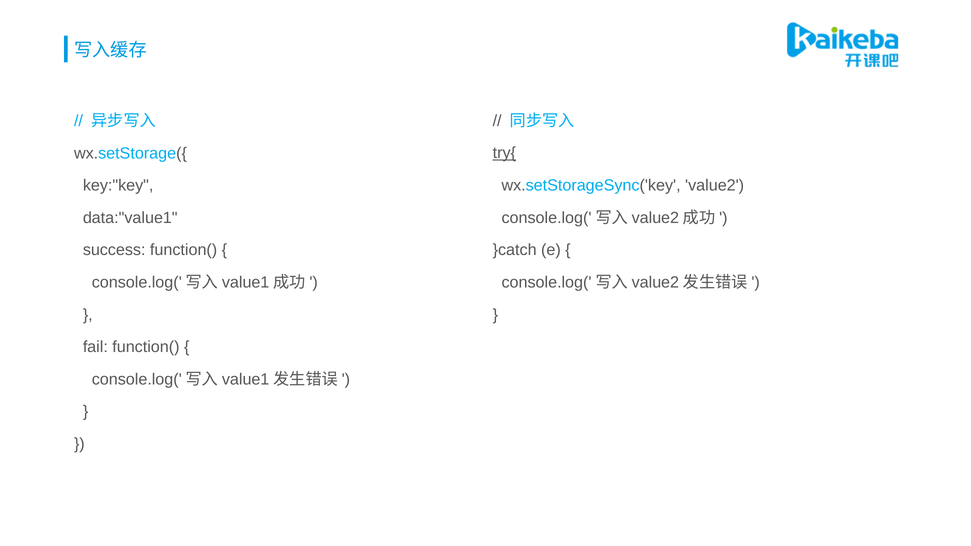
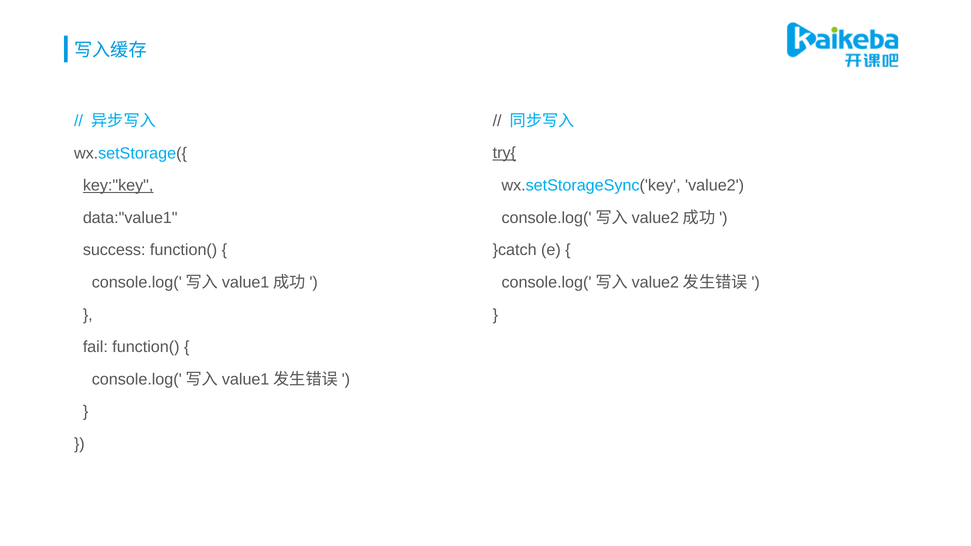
key:"key underline: none -> present
